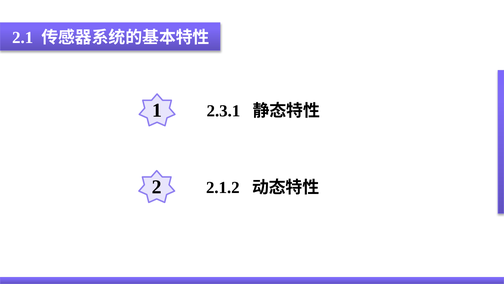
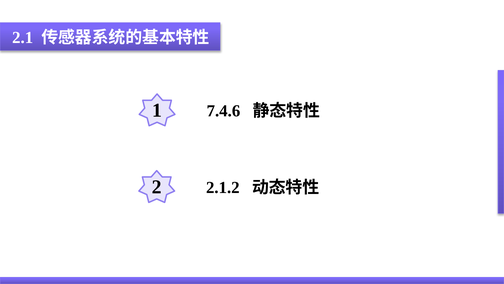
2.3.1: 2.3.1 -> 7.4.6
